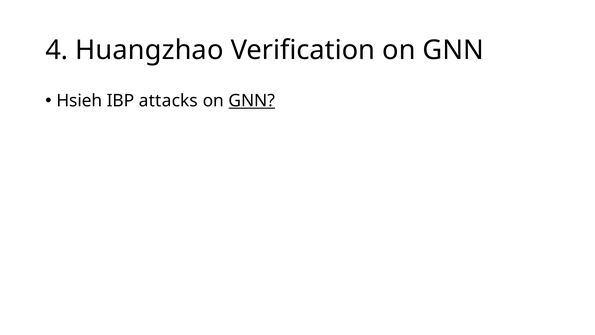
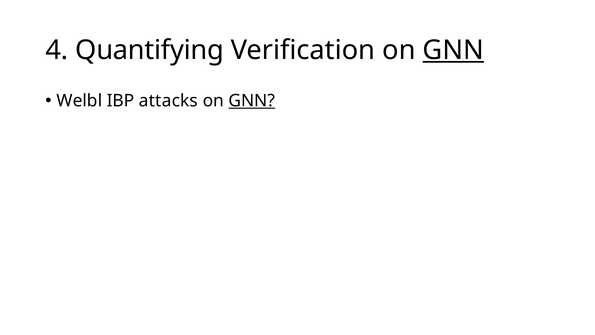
Huangzhao: Huangzhao -> Quantifying
GNN at (453, 50) underline: none -> present
Hsieh: Hsieh -> Welbl
